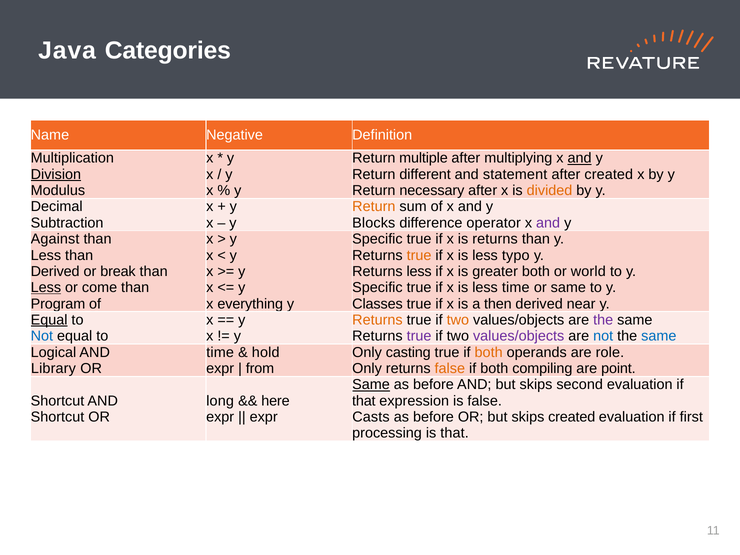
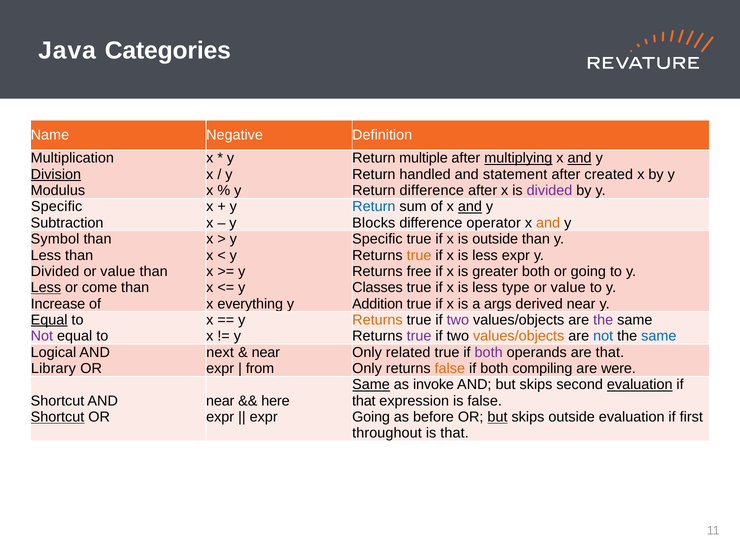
multiplying underline: none -> present
different: different -> handled
Return necessary: necessary -> difference
divided at (550, 191) colour: orange -> purple
Decimal at (57, 207): Decimal -> Specific
Return at (374, 207) colour: orange -> blue
and at (470, 207) underline: none -> present
and at (548, 223) colour: purple -> orange
Against: Against -> Symbol
is returns: returns -> outside
less typo: typo -> expr
Derived at (55, 271): Derived -> Divided
break at (118, 271): break -> value
Returns less: less -> free
or world: world -> going
Specific at (377, 288): Specific -> Classes
less time: time -> type
same at (568, 288): same -> value
Program: Program -> Increase
Classes: Classes -> Addition
then: then -> args
two at (458, 320) colour: orange -> purple
Not at (42, 336) colour: blue -> purple
values/objects at (519, 336) colour: purple -> orange
time at (220, 352): time -> next
hold at (266, 352): hold -> near
casting: casting -> related
both at (489, 352) colour: orange -> purple
are role: role -> that
point: point -> were
before at (433, 385): before -> invoke
evaluation at (640, 385) underline: none -> present
long at (220, 401): long -> near
Shortcut at (58, 417) underline: none -> present
Casts at (371, 417): Casts -> Going
but at (497, 417) underline: none -> present
skips created: created -> outside
processing: processing -> throughout
